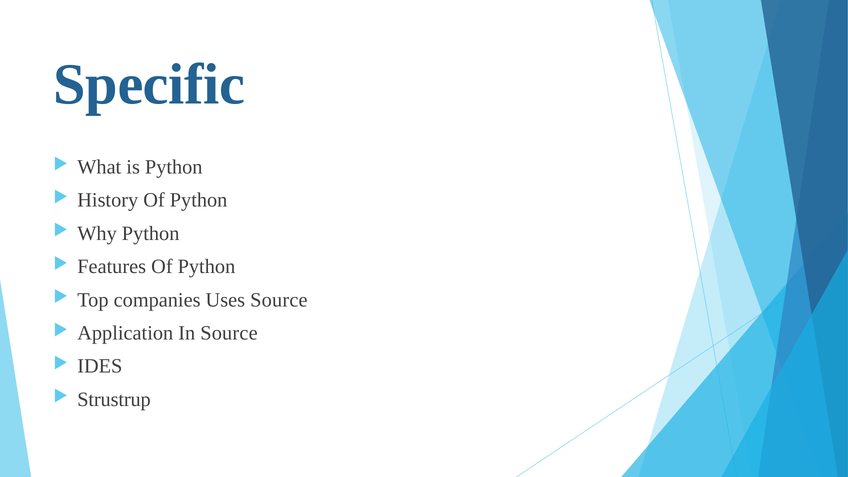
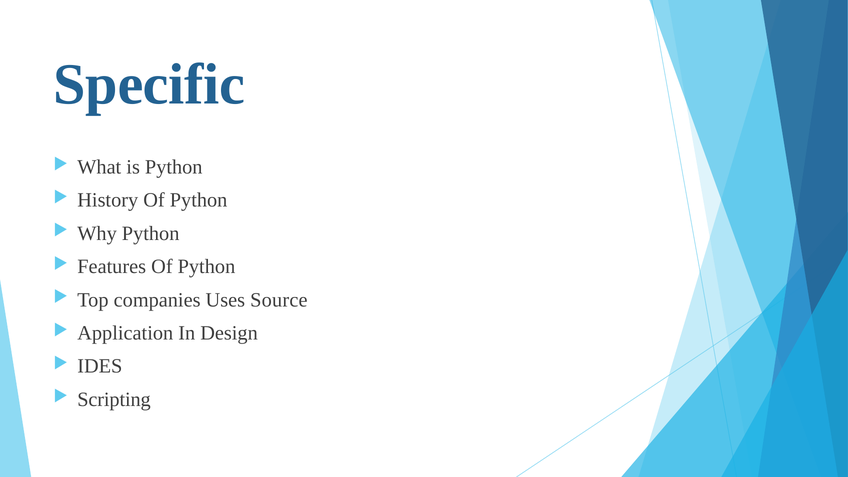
In Source: Source -> Design
Strustrup: Strustrup -> Scripting
